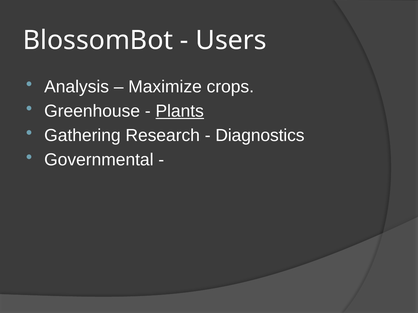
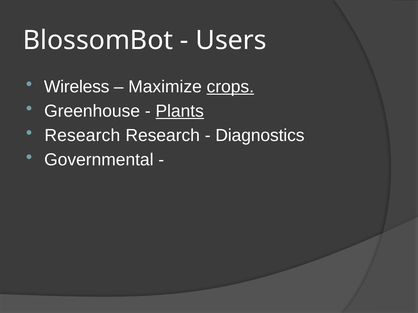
Analysis: Analysis -> Wireless
crops underline: none -> present
Gathering at (82, 136): Gathering -> Research
